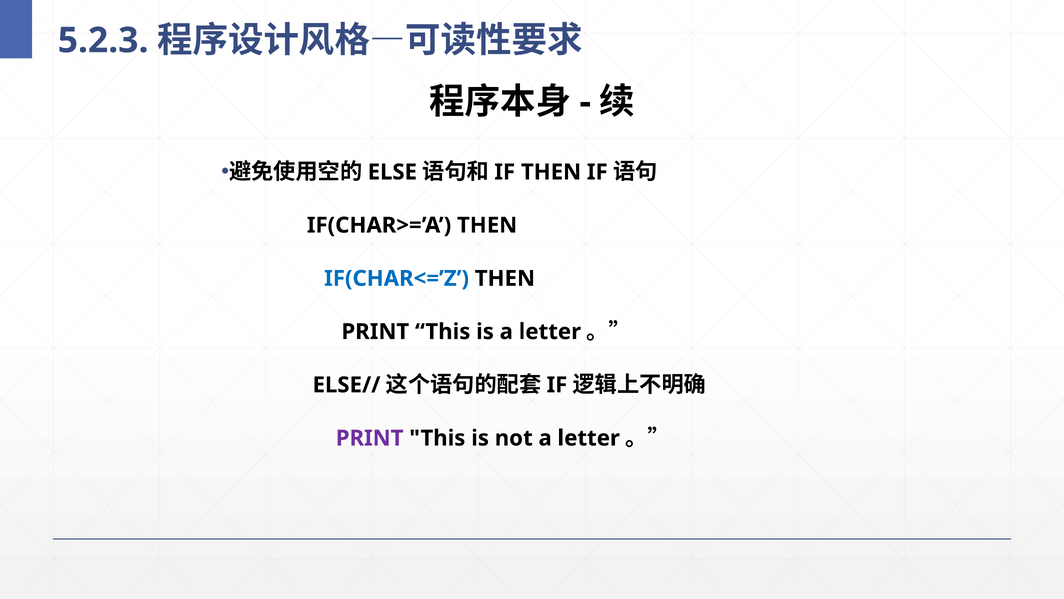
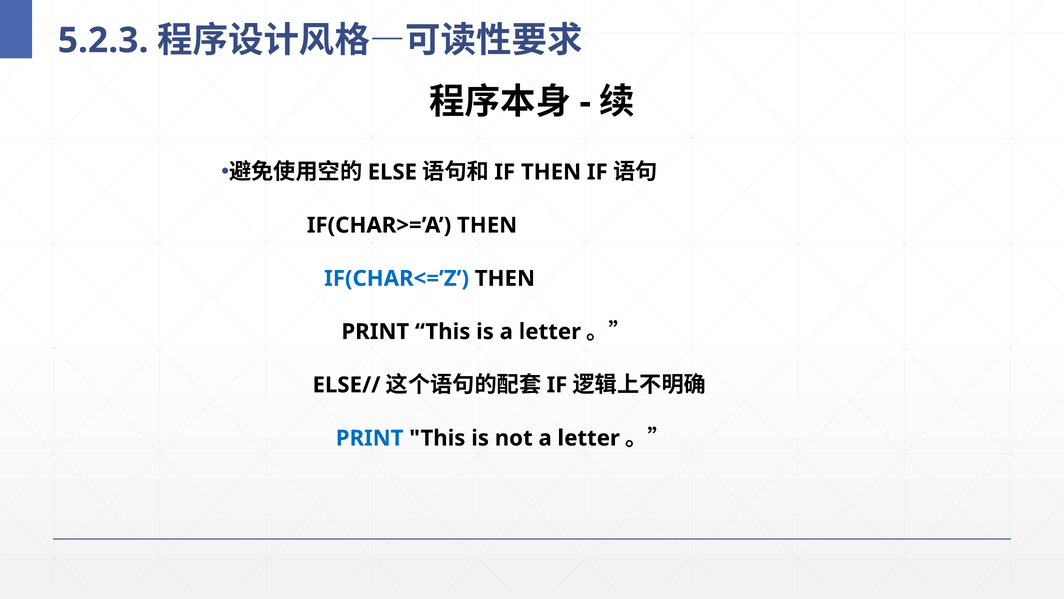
PRINT at (370, 438) colour: purple -> blue
